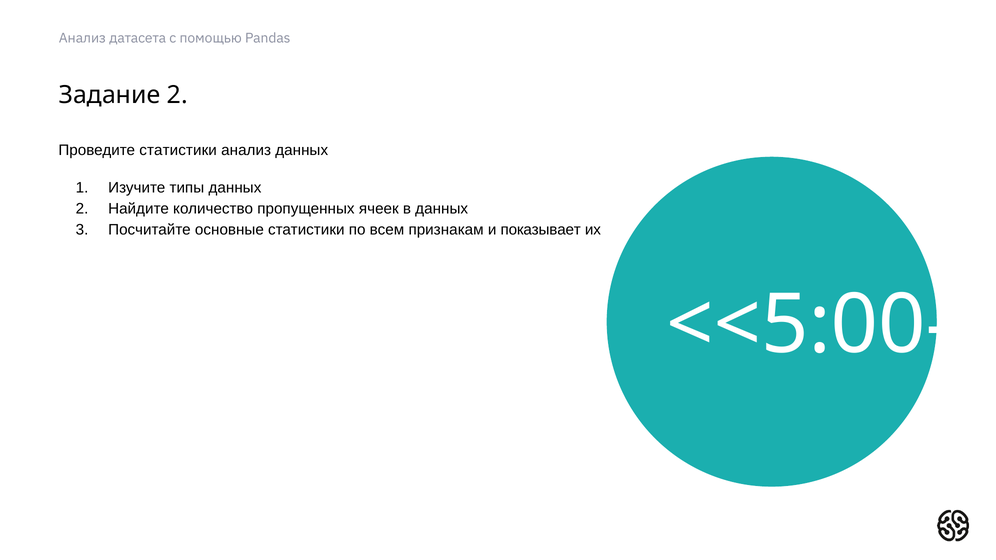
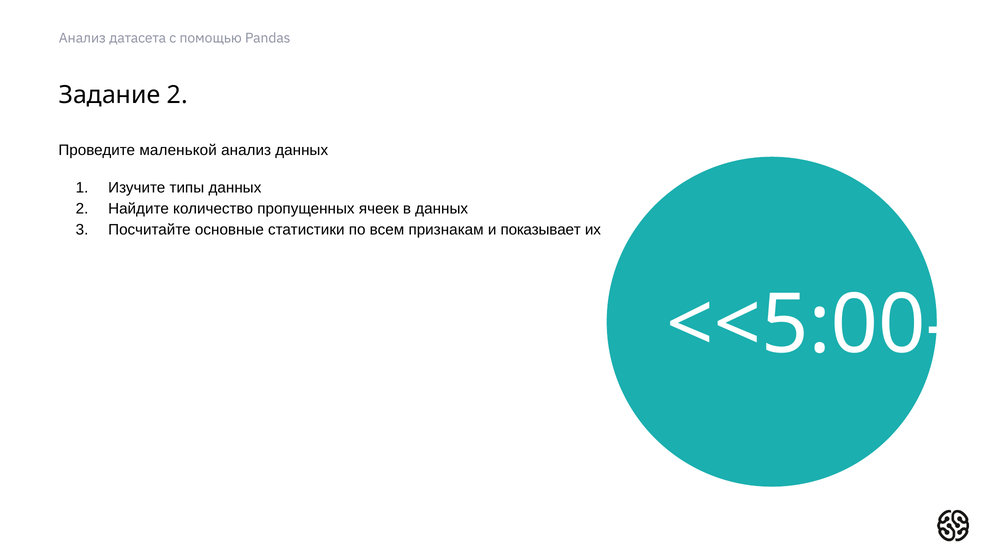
Проведите статистики: статистики -> маленькой
